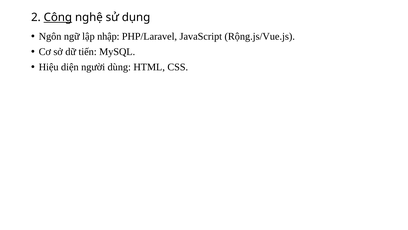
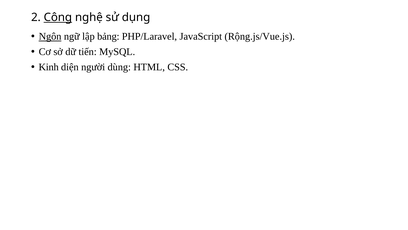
Ngôn underline: none -> present
nhập: nhập -> bảng
Hiệu: Hiệu -> Kinh
